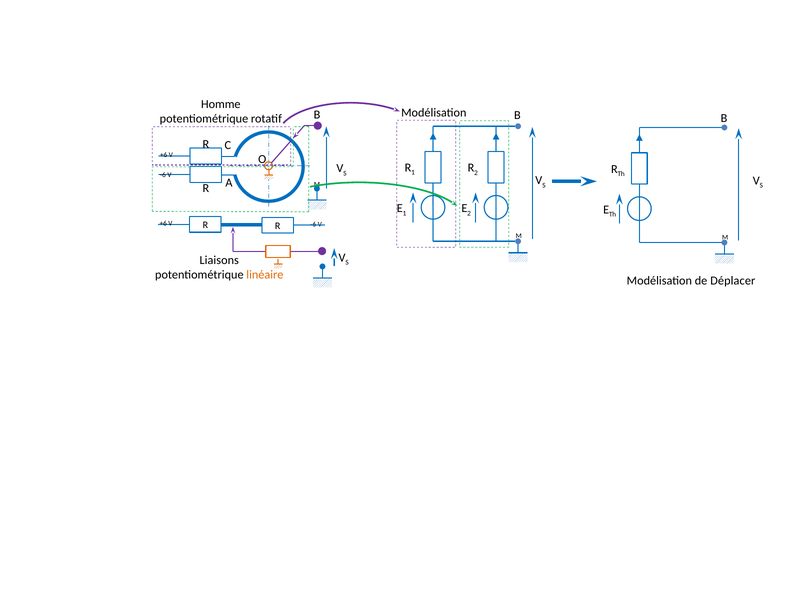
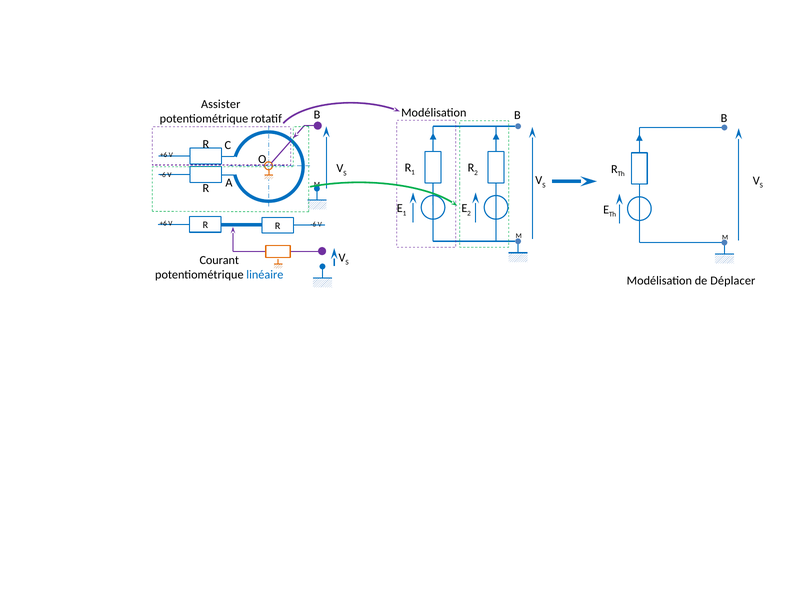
Homme: Homme -> Assister
Liaisons: Liaisons -> Courant
linéaire colour: orange -> blue
